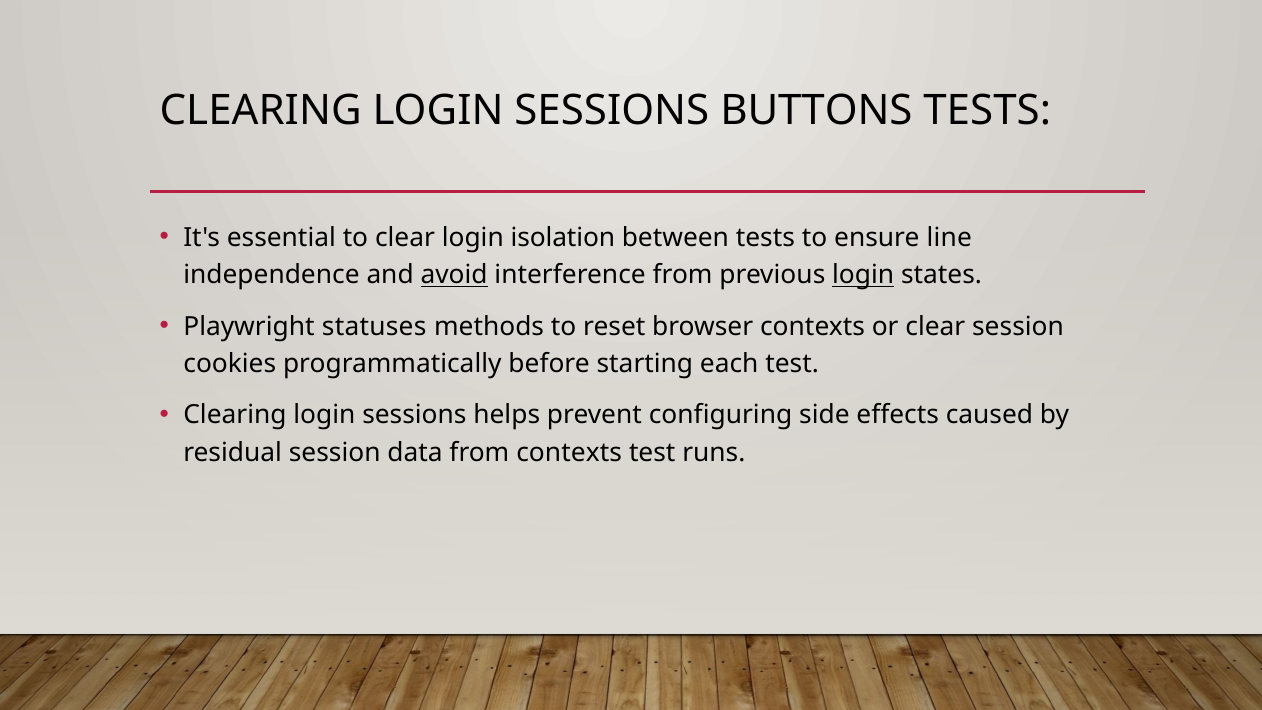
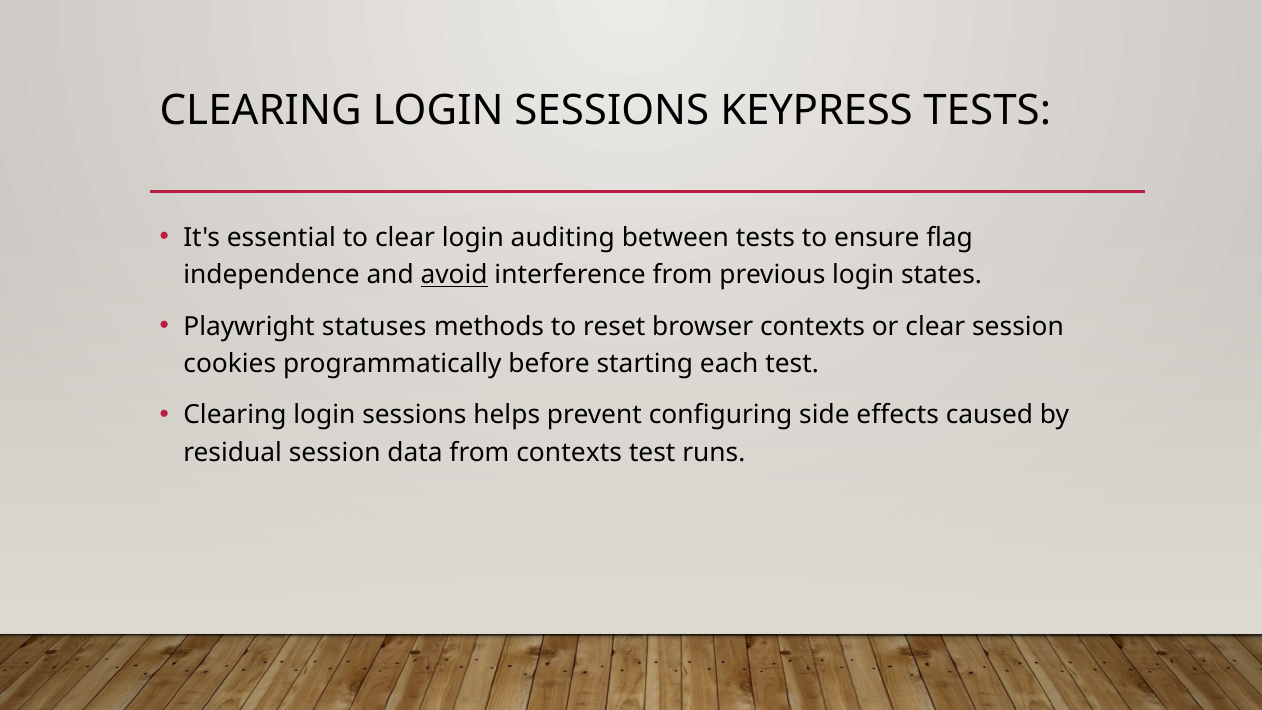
BUTTONS: BUTTONS -> KEYPRESS
isolation: isolation -> auditing
line: line -> flag
login at (863, 275) underline: present -> none
